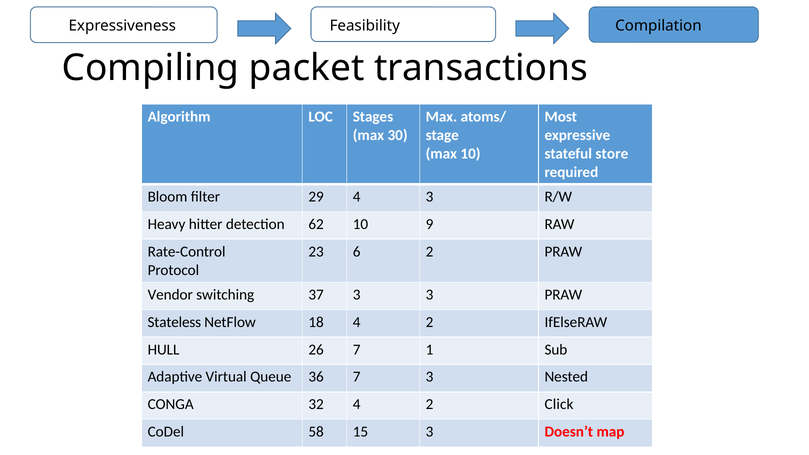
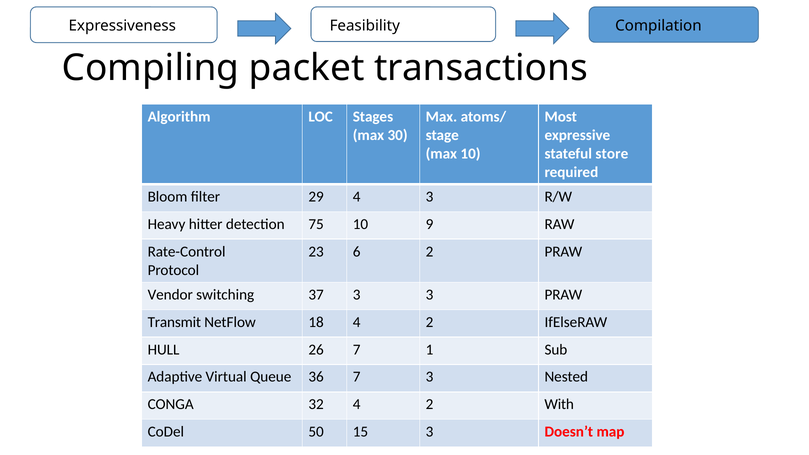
62: 62 -> 75
Stateless: Stateless -> Transmit
Click: Click -> With
58: 58 -> 50
